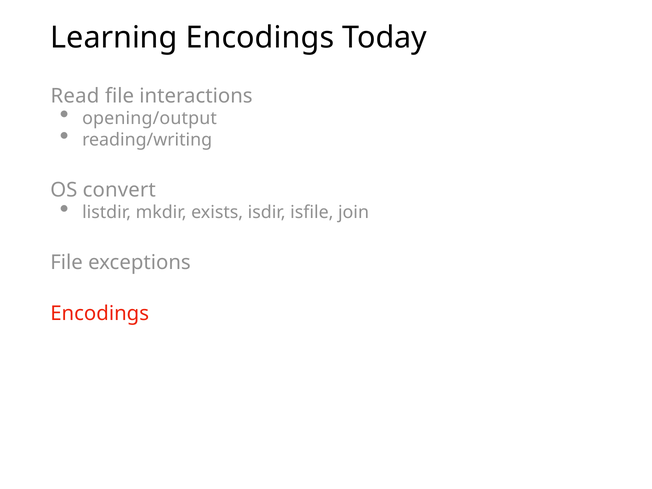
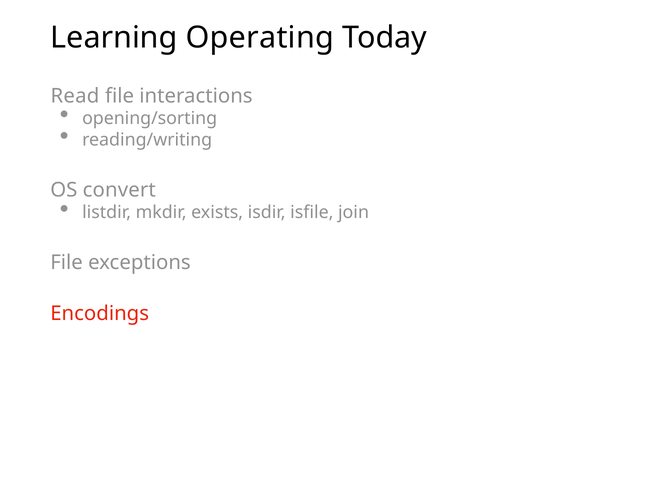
Learning Encodings: Encodings -> Operating
opening/output: opening/output -> opening/sorting
